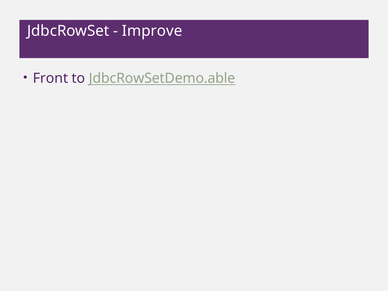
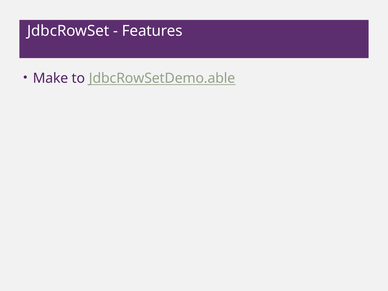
Improve: Improve -> Features
Front: Front -> Make
